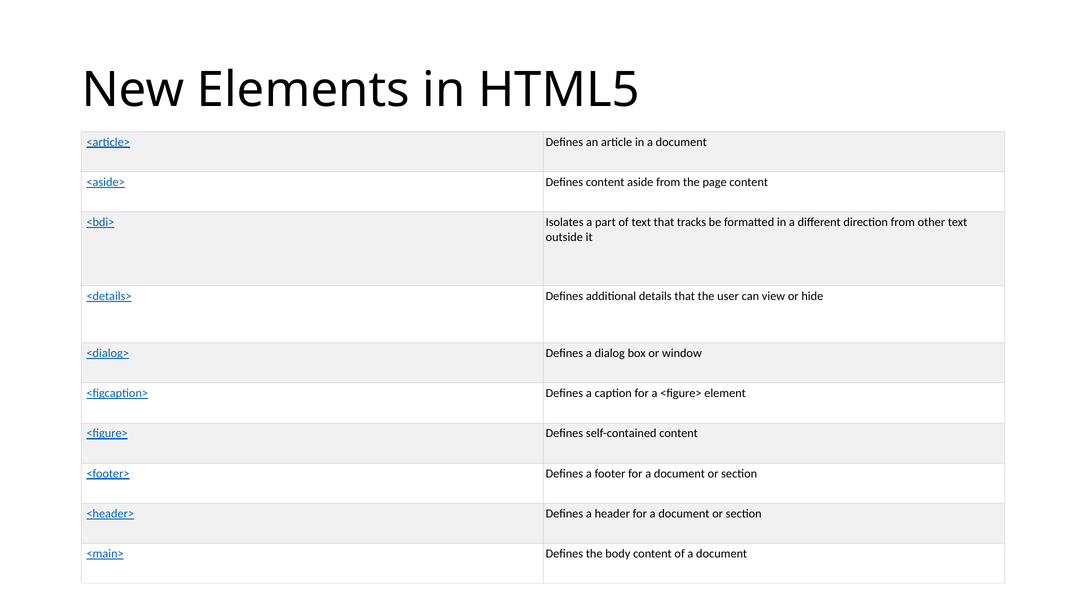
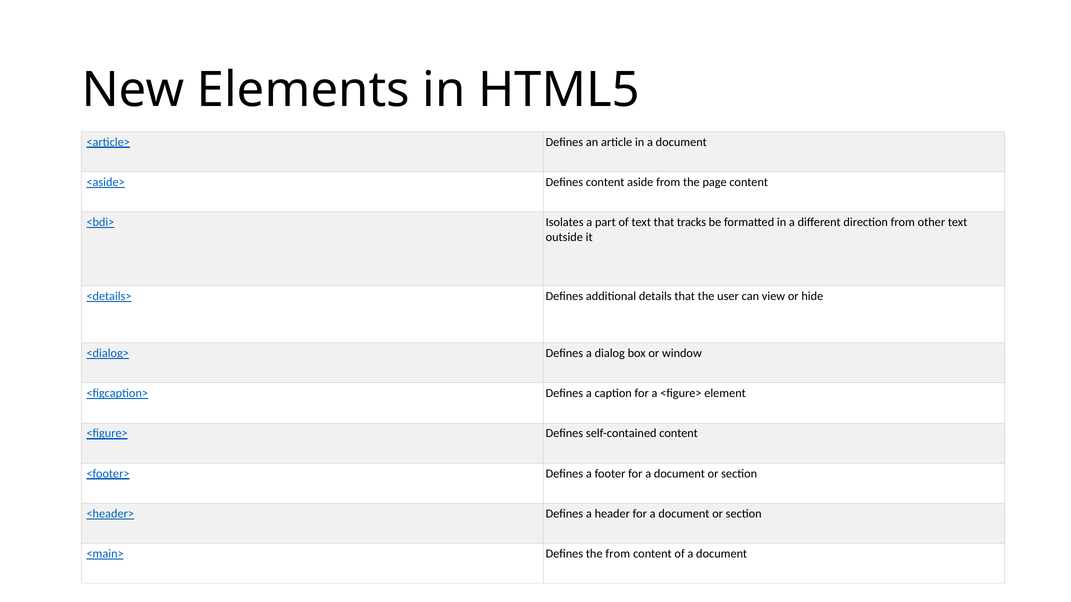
the body: body -> from
